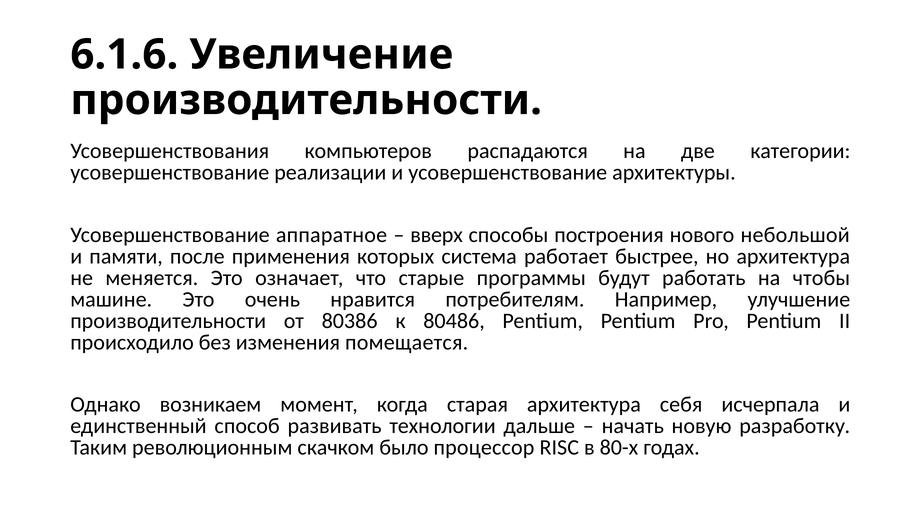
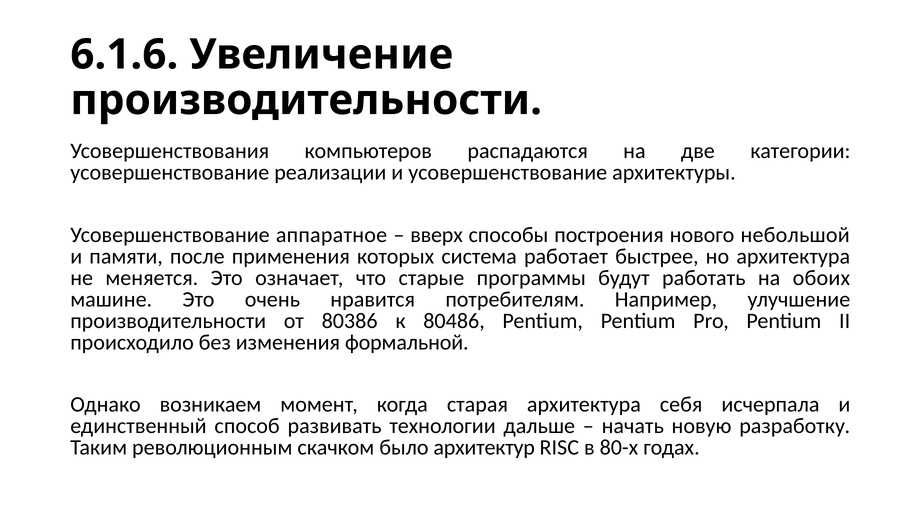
чтобы: чтобы -> обоих
помещается: помещается -> формальной
процессор: процессор -> архитектур
